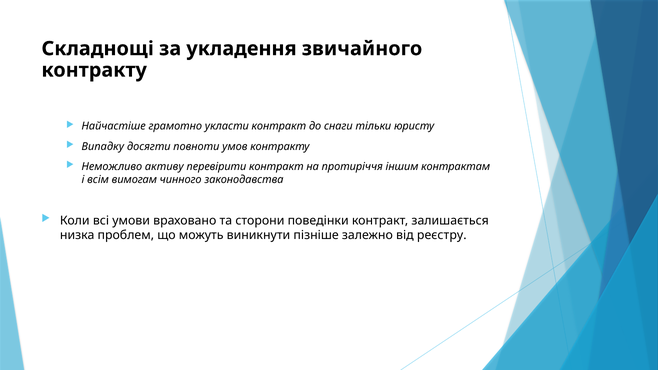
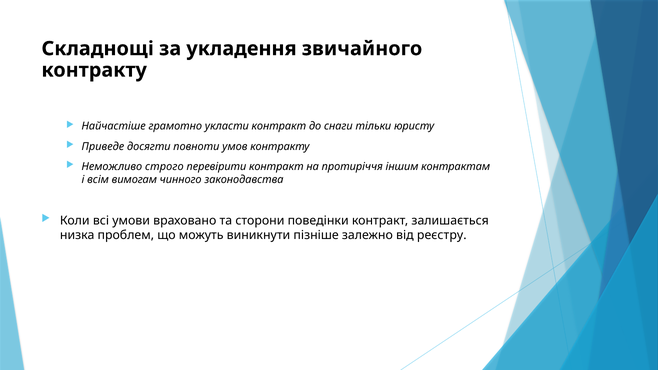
Випадку: Випадку -> Приведе
активу: активу -> строго
